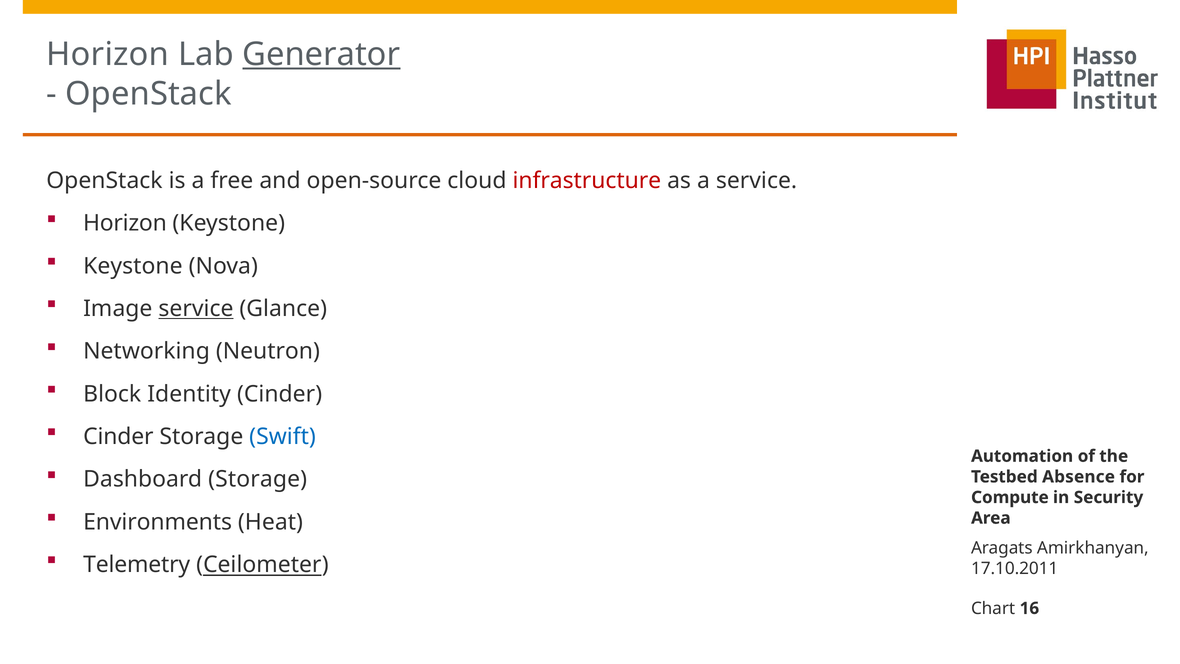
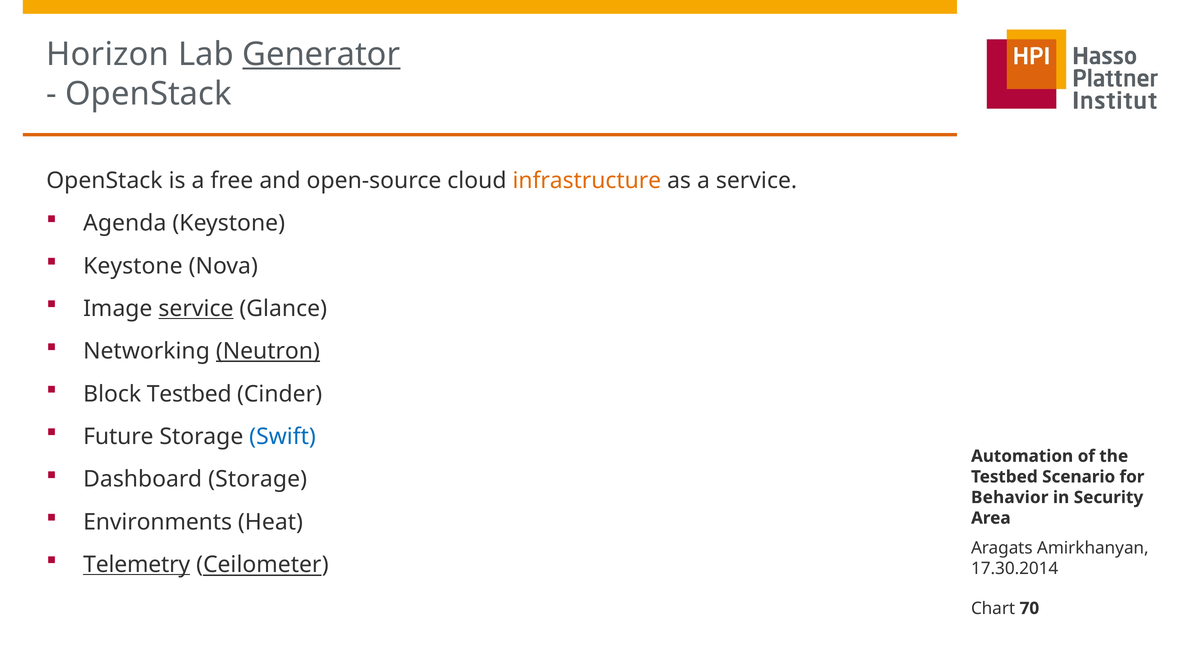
infrastructure colour: red -> orange
Horizon at (125, 223): Horizon -> Agenda
Neutron underline: none -> present
Block Identity: Identity -> Testbed
Cinder at (118, 437): Cinder -> Future
Absence: Absence -> Scenario
Compute: Compute -> Behavior
Telemetry underline: none -> present
17.10.2011: 17.10.2011 -> 17.30.2014
16: 16 -> 70
